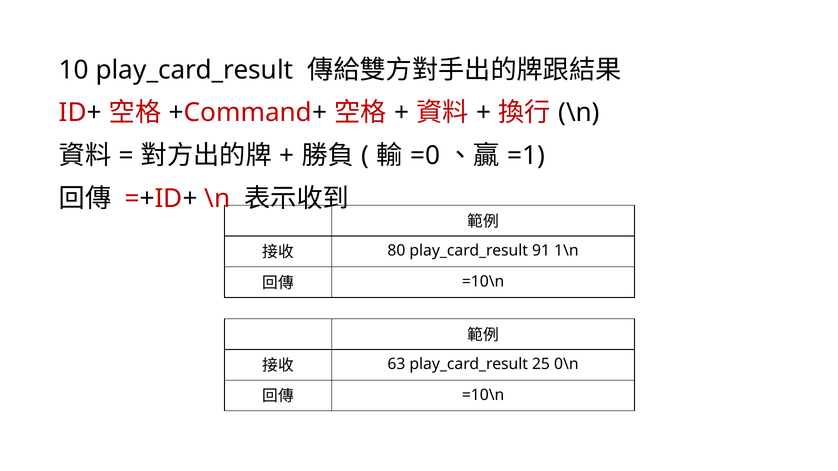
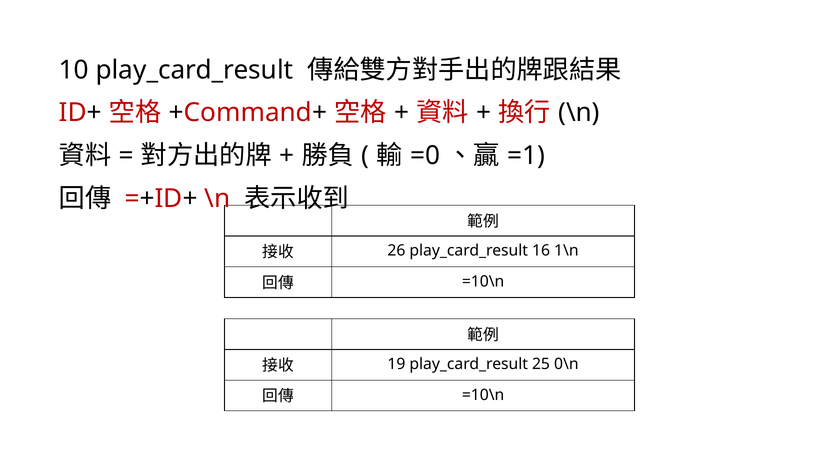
80: 80 -> 26
91: 91 -> 16
63: 63 -> 19
